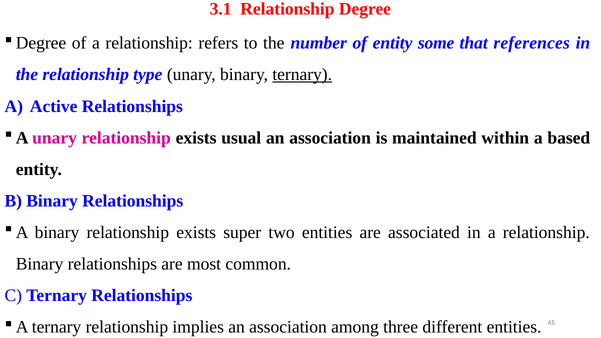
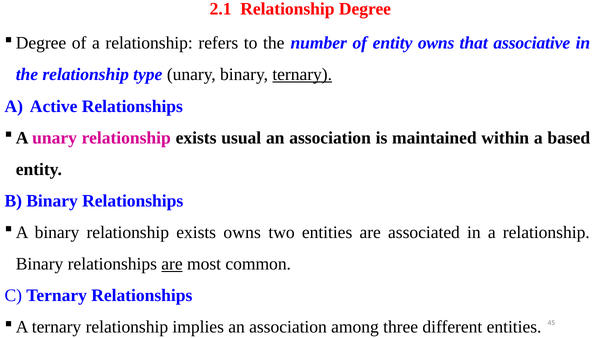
3.1: 3.1 -> 2.1
entity some: some -> owns
references: references -> associative
exists super: super -> owns
are at (172, 264) underline: none -> present
